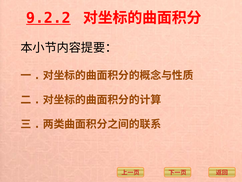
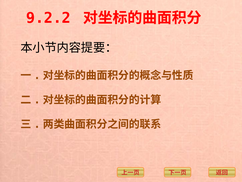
9.2.2 underline: present -> none
